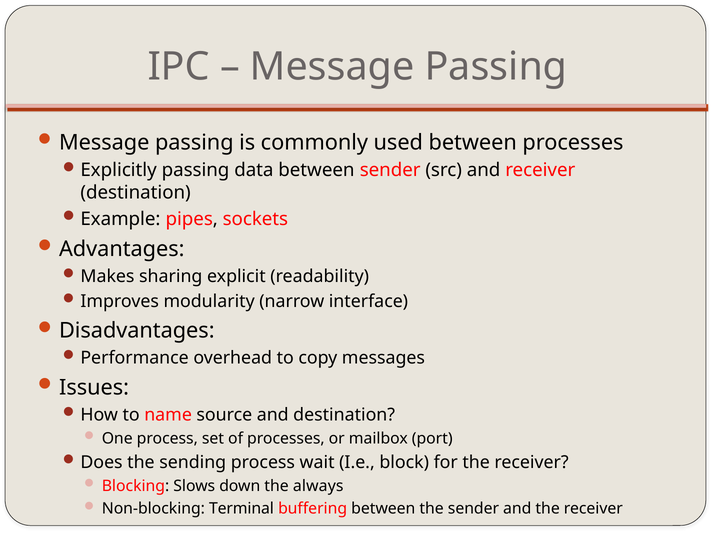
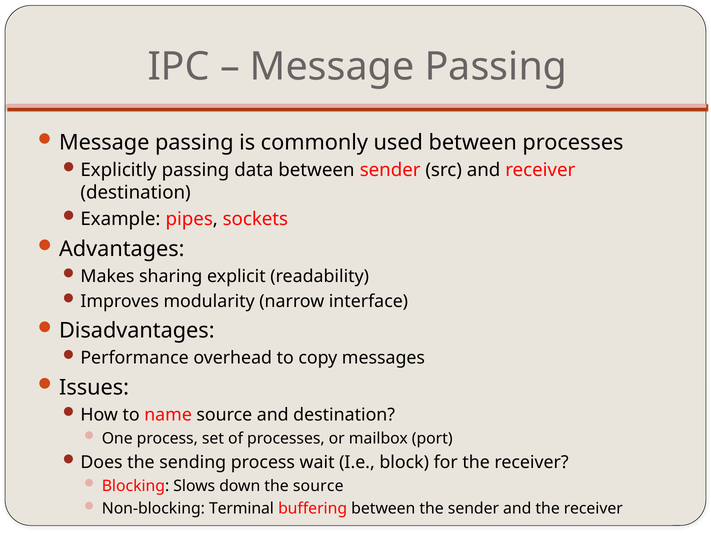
the always: always -> source
